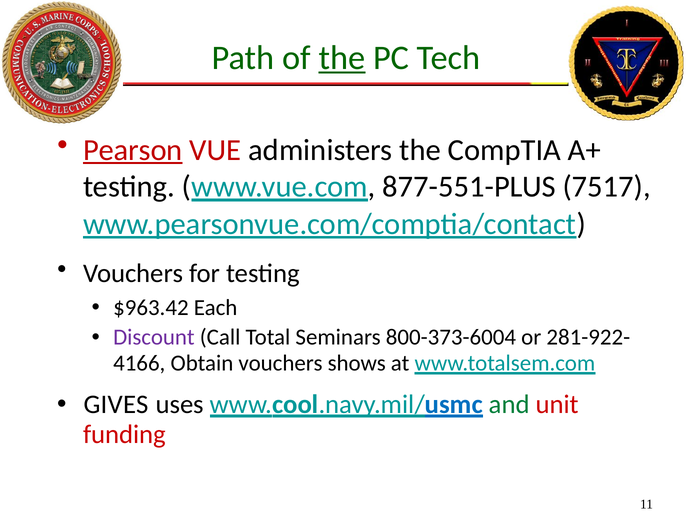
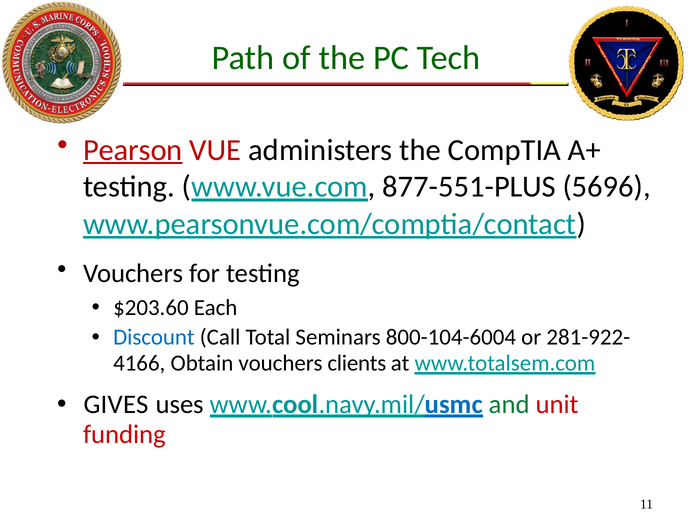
the at (342, 58) underline: present -> none
7517: 7517 -> 5696
$963.42: $963.42 -> $203.60
Discount colour: purple -> blue
800-373-6004: 800-373-6004 -> 800-104-6004
shows: shows -> clients
